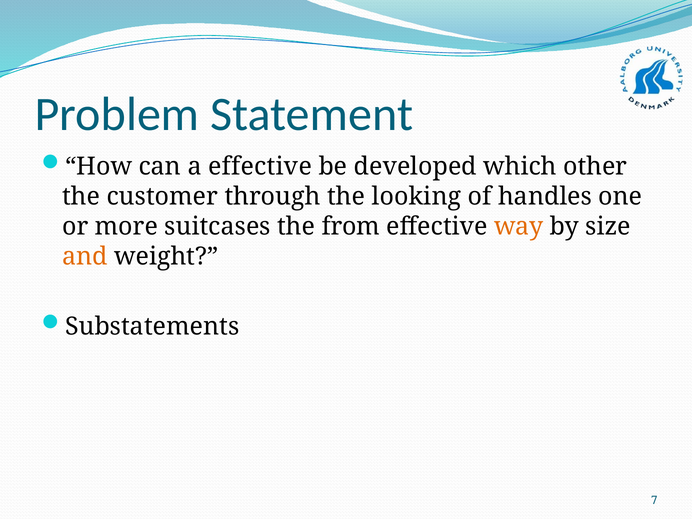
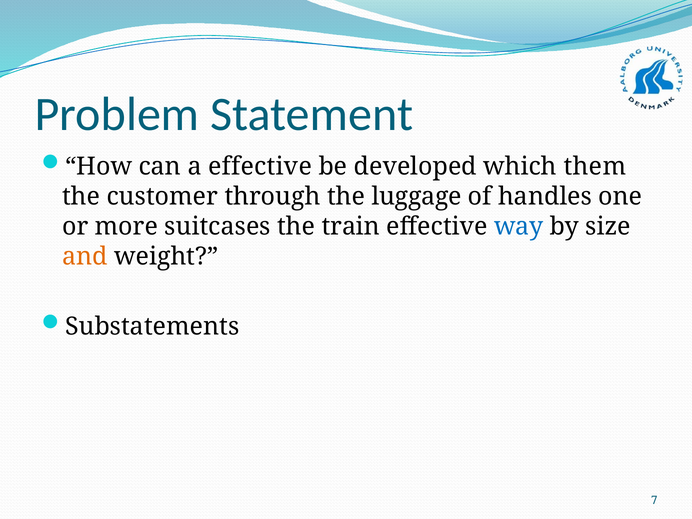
other: other -> them
looking: looking -> luggage
from: from -> train
way colour: orange -> blue
